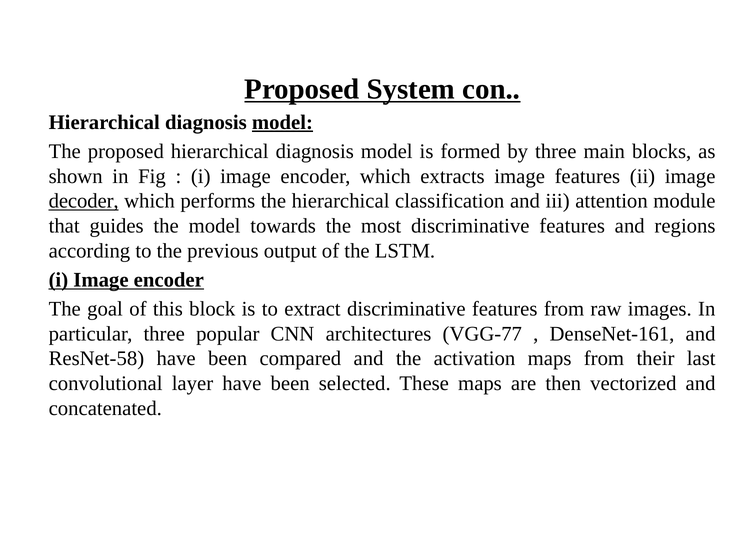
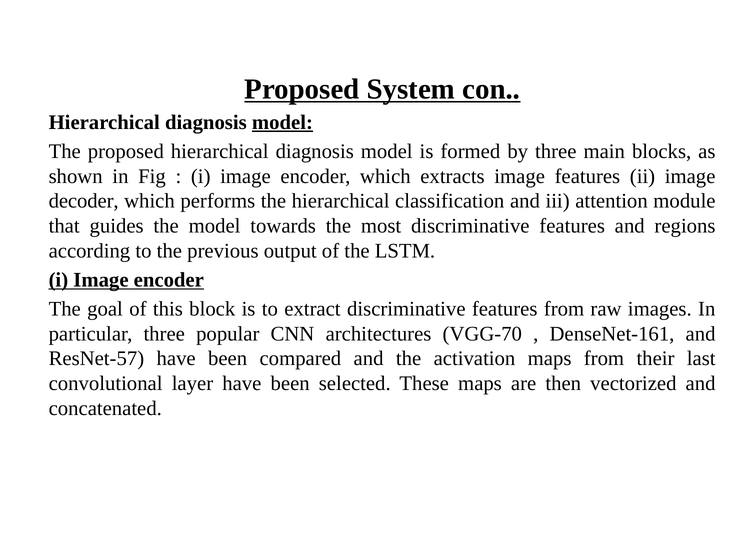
decoder underline: present -> none
VGG-77: VGG-77 -> VGG-70
ResNet-58: ResNet-58 -> ResNet-57
